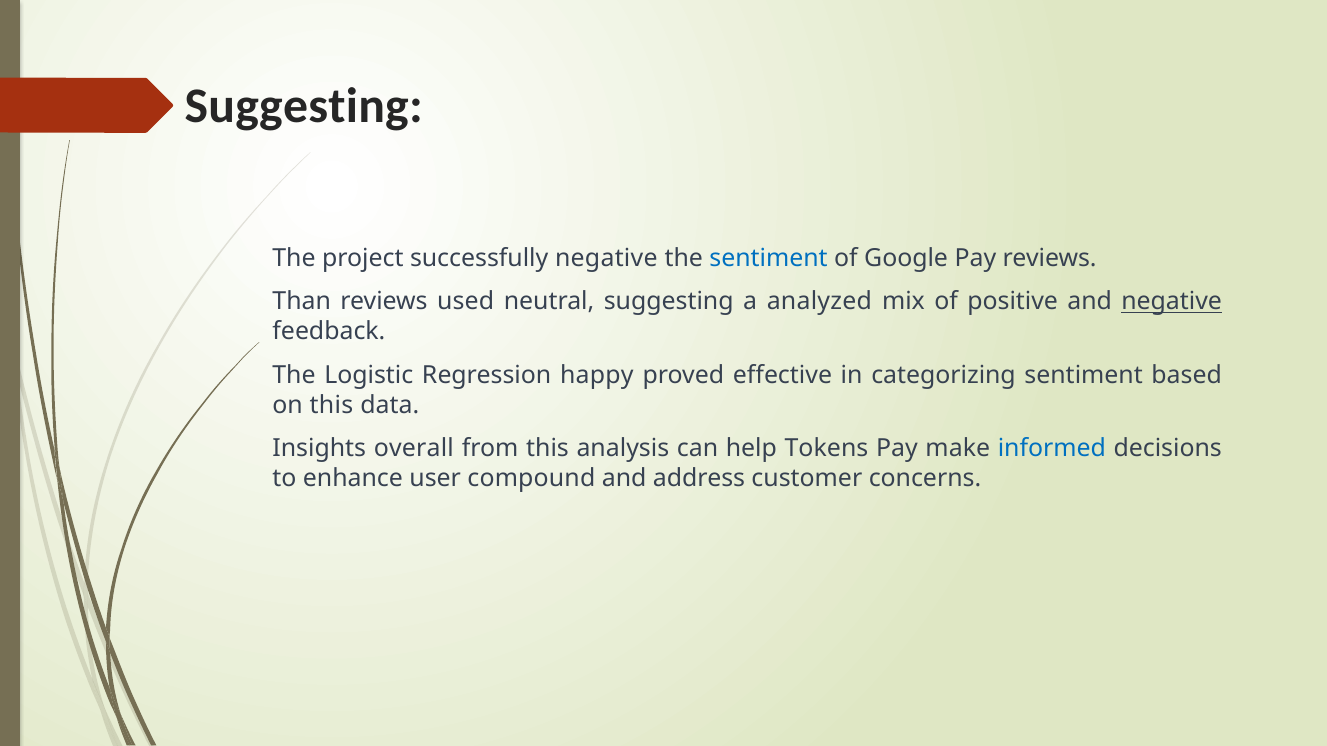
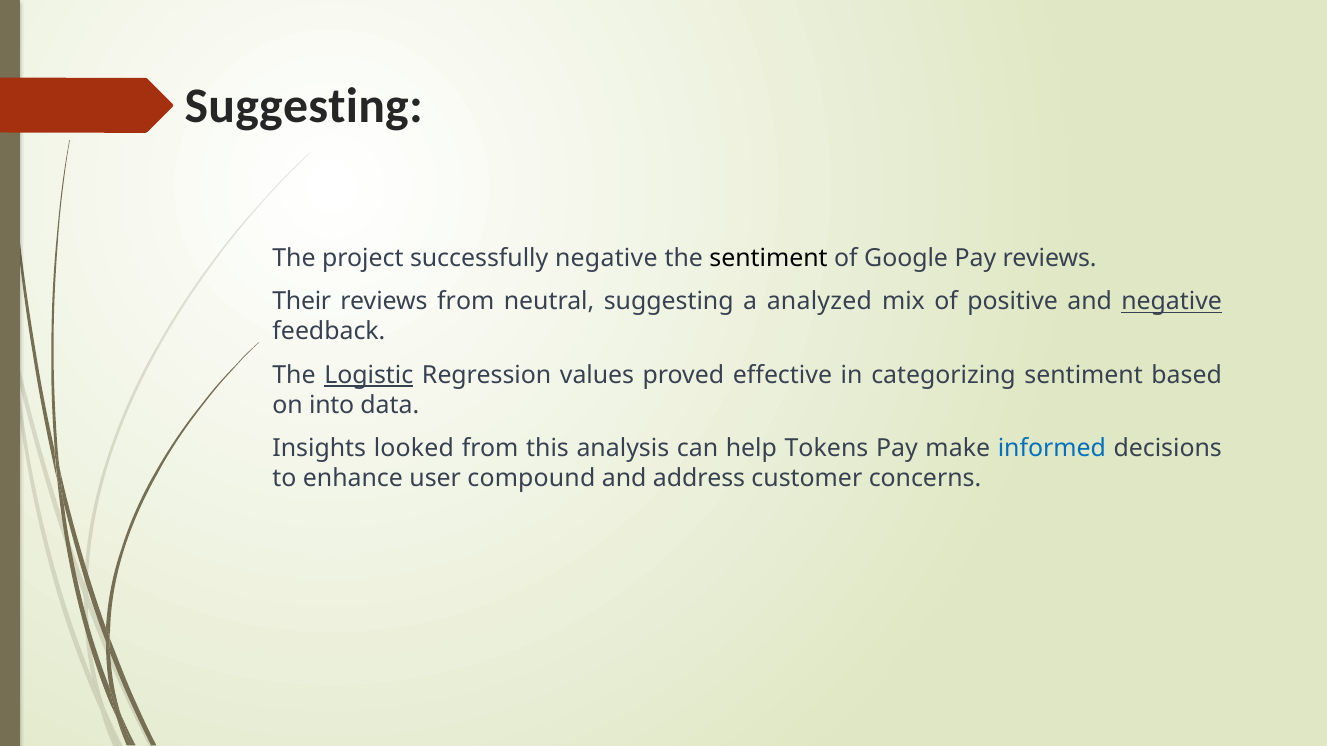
sentiment at (769, 258) colour: blue -> black
Than: Than -> Their
reviews used: used -> from
Logistic underline: none -> present
happy: happy -> values
on this: this -> into
overall: overall -> looked
